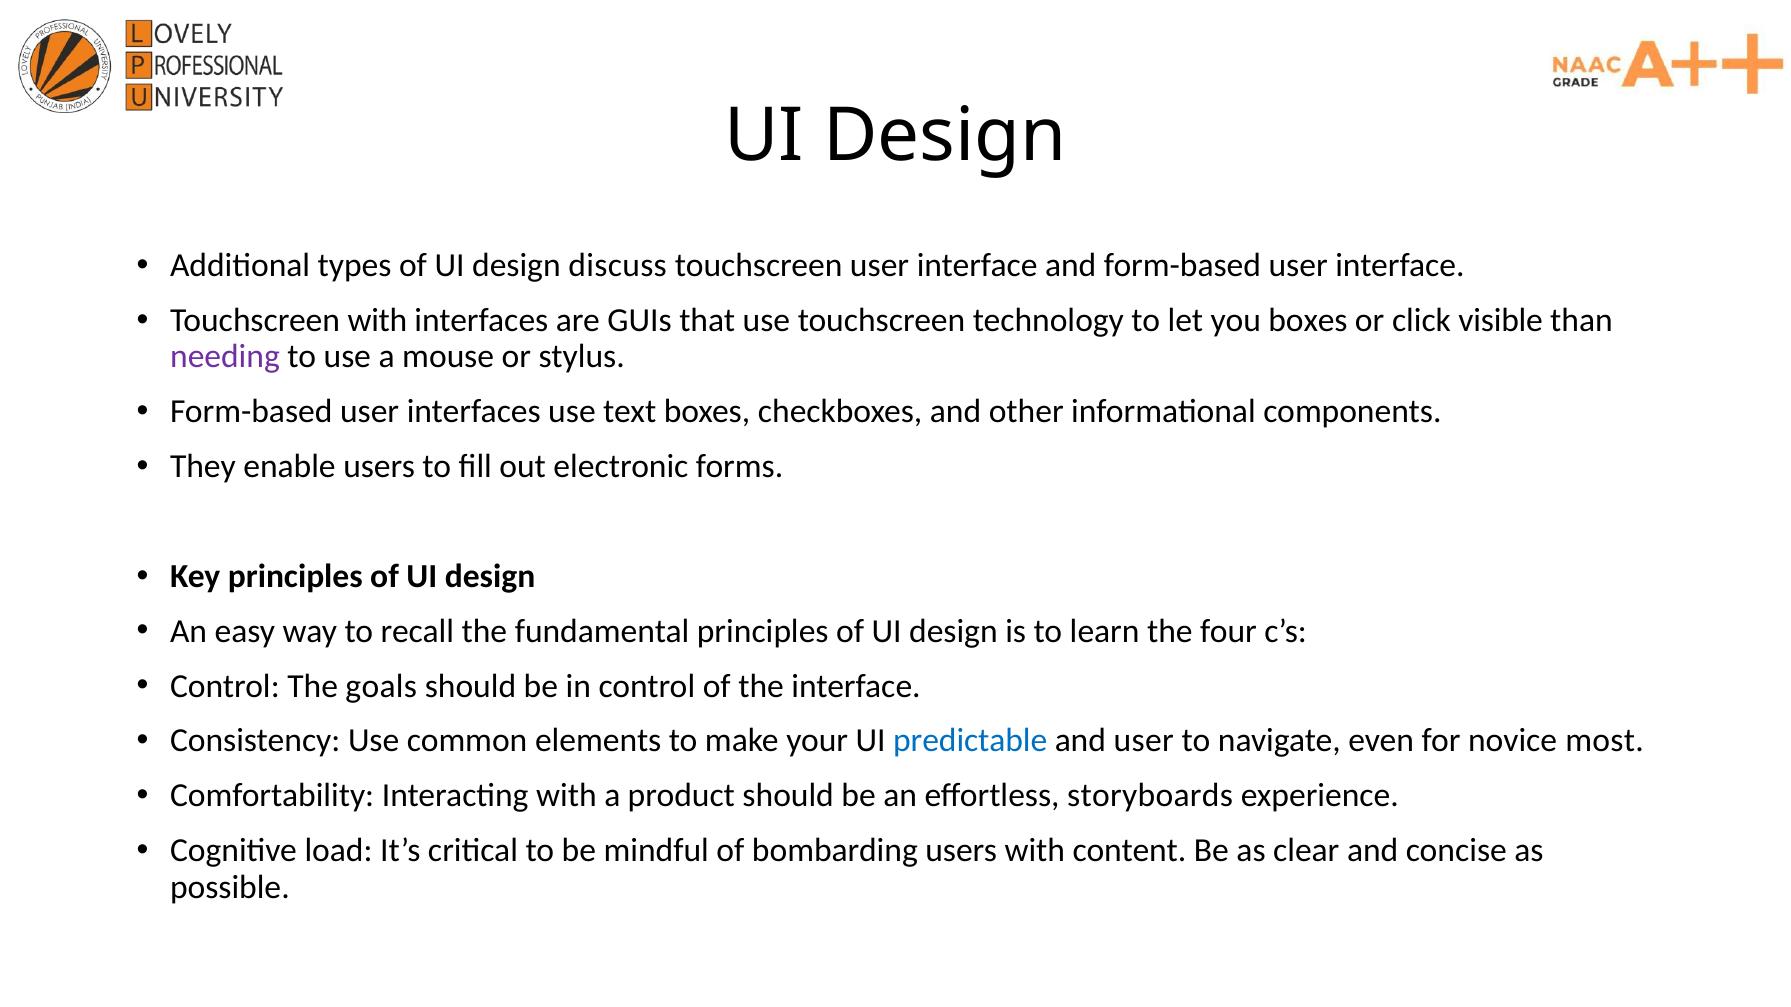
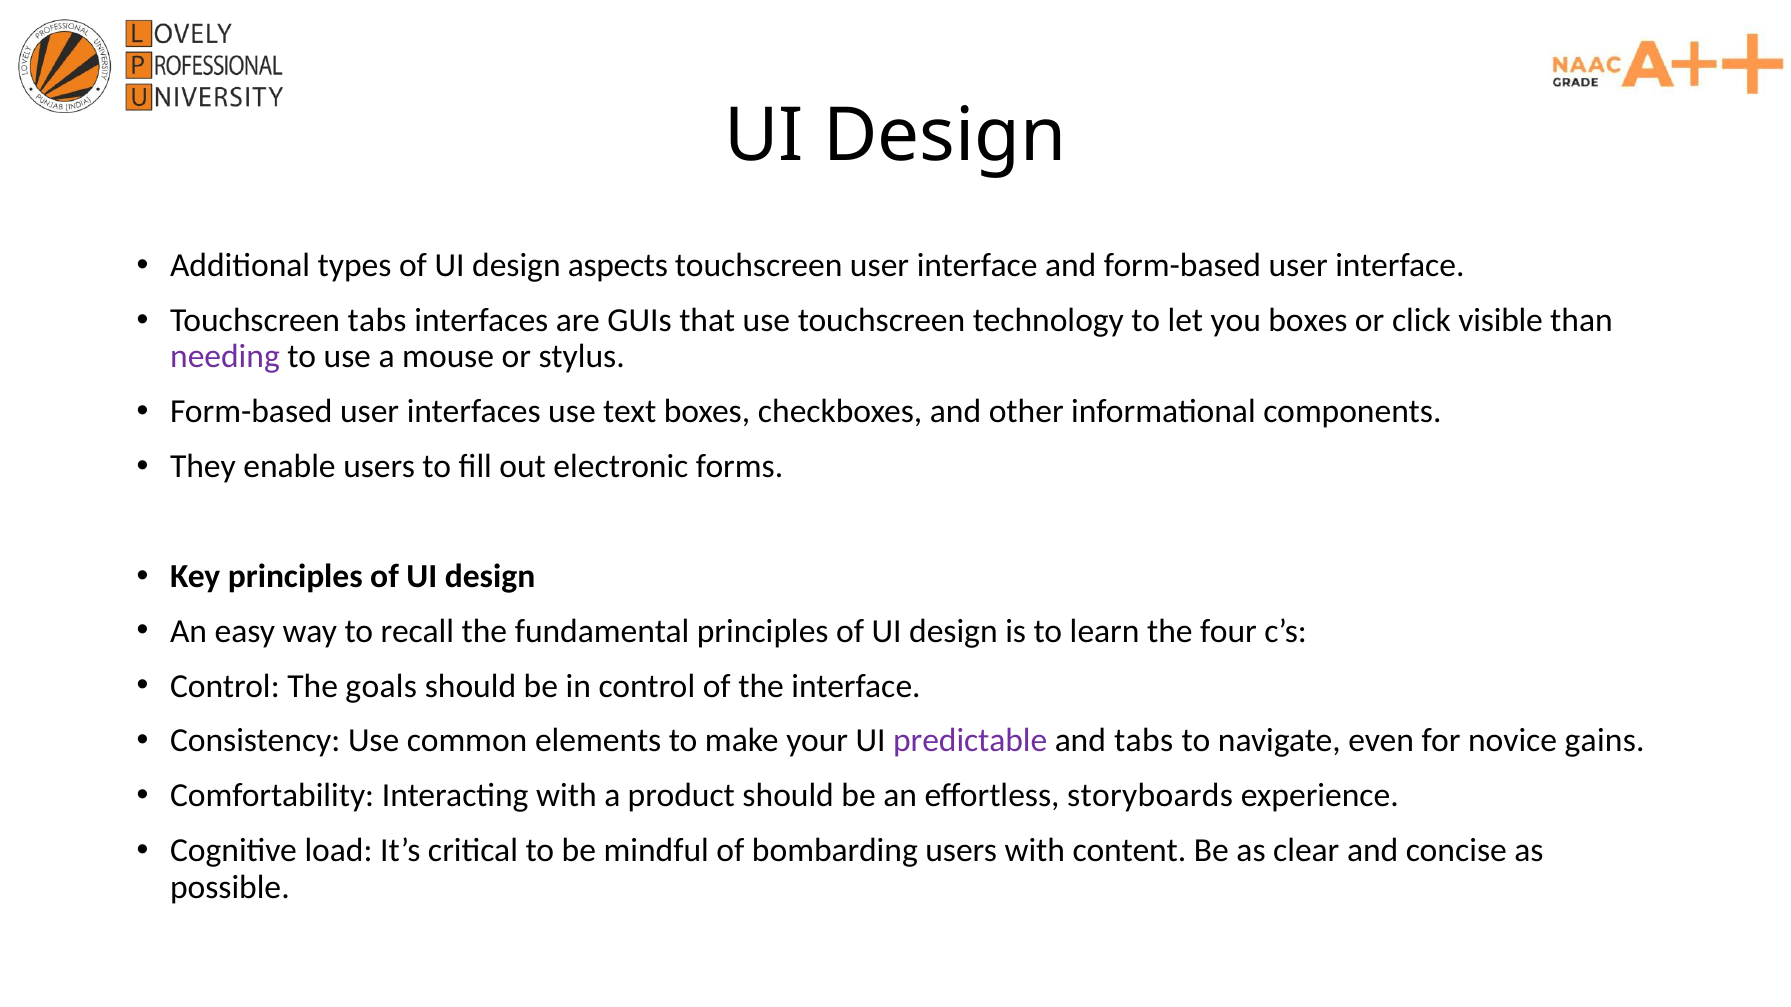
discuss: discuss -> aspects
Touchscreen with: with -> tabs
predictable colour: blue -> purple
and user: user -> tabs
most: most -> gains
